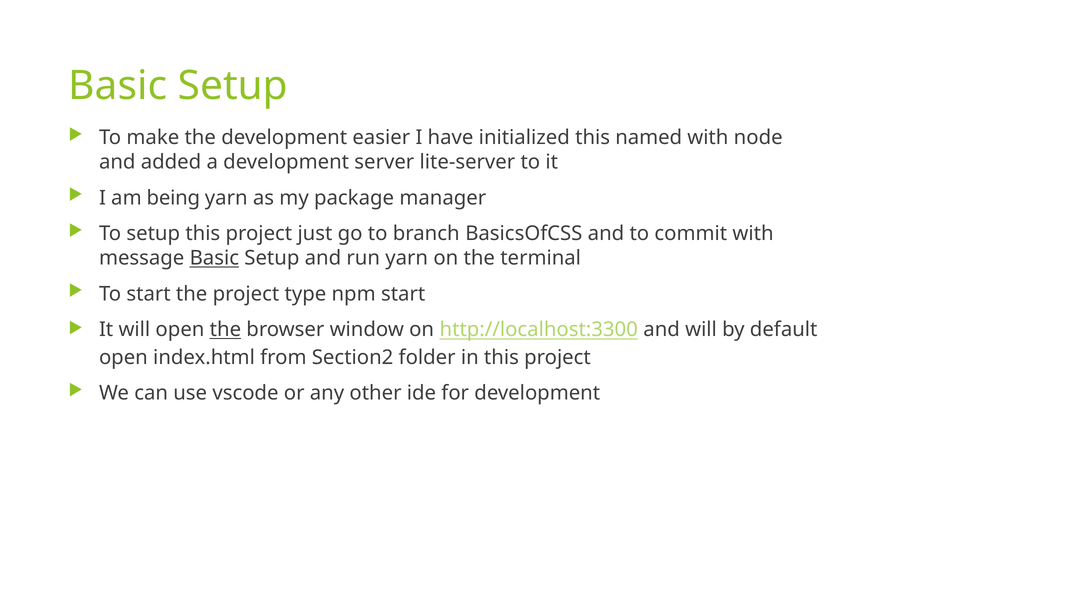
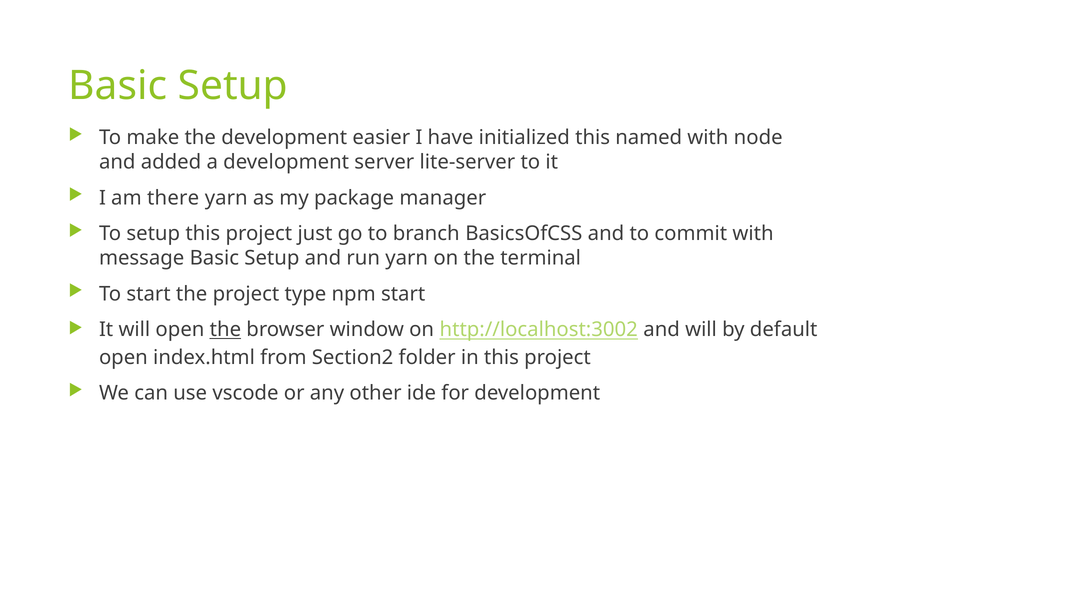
being: being -> there
Basic at (214, 258) underline: present -> none
http://localhost:3300: http://localhost:3300 -> http://localhost:3002
